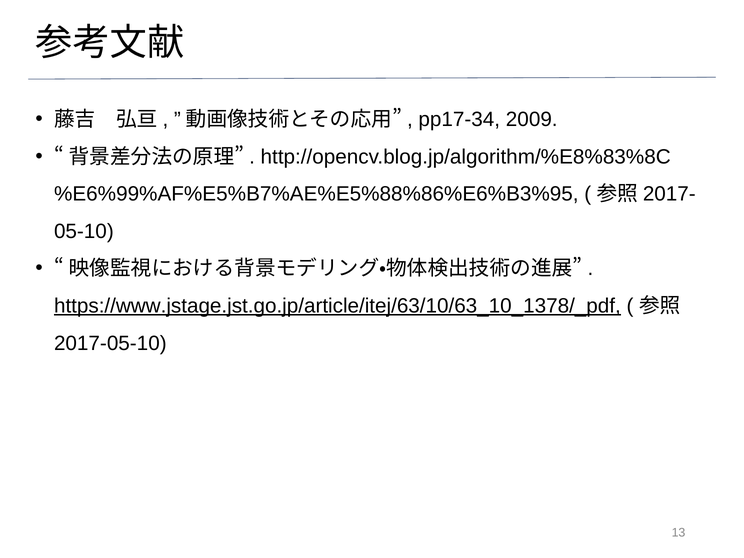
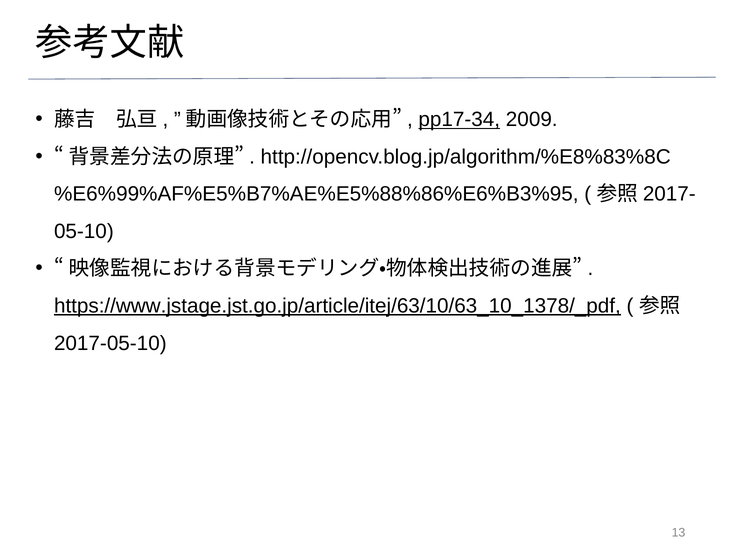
pp17-34 underline: none -> present
